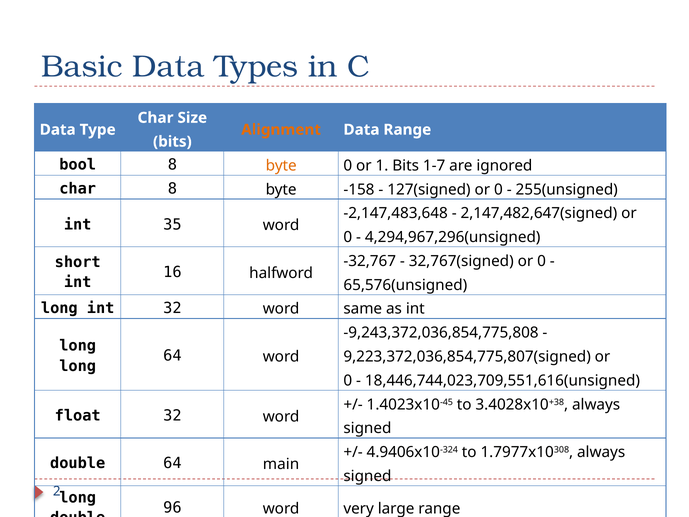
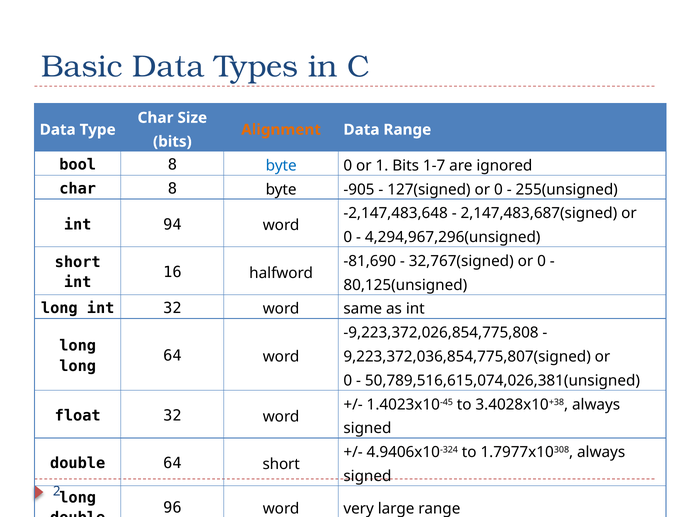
byte at (281, 165) colour: orange -> blue
-158: -158 -> -905
2,147,482,647(signed: 2,147,482,647(signed -> 2,147,483,687(signed
35: 35 -> 94
-32,767: -32,767 -> -81,690
65,576(unsigned: 65,576(unsigned -> 80,125(unsigned
-9,243,372,036,854,775,808: -9,243,372,036,854,775,808 -> -9,223,372,026,854,775,808
18,446,744,023,709,551,616(unsigned: 18,446,744,023,709,551,616(unsigned -> 50,789,516,615,074,026,381(unsigned
64 main: main -> short
